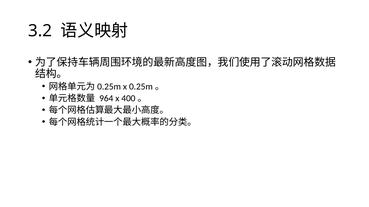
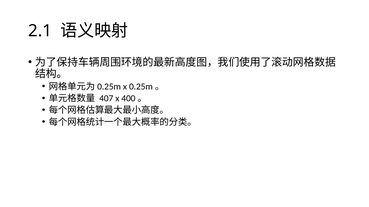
3.2: 3.2 -> 2.1
964: 964 -> 407
